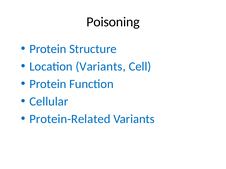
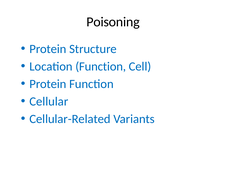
Location Variants: Variants -> Function
Protein-Related: Protein-Related -> Cellular-Related
